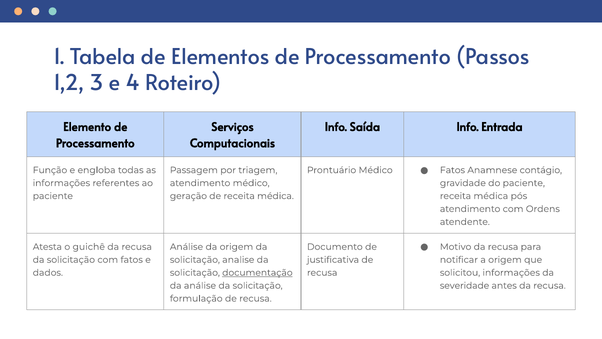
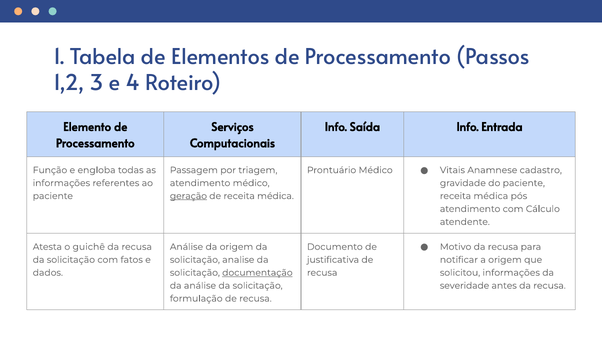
Fatos at (452, 170): Fatos -> Vitais
contágio: contágio -> cadastro
geração underline: none -> present
Ordens: Ordens -> Cálculo
